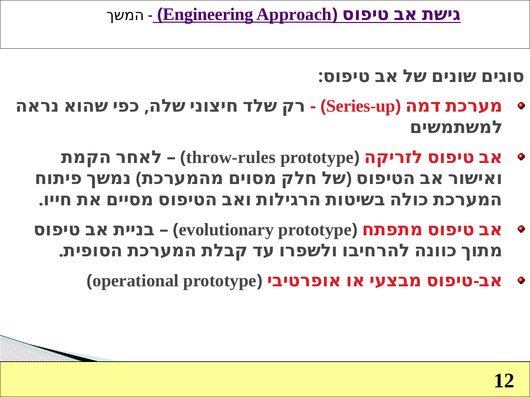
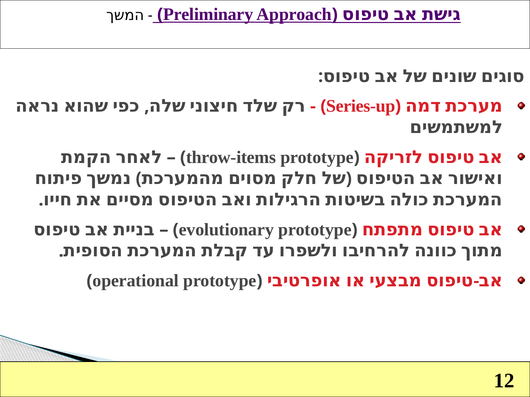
Engineering: Engineering -> Preliminary
throw-rules: throw-rules -> throw-items
